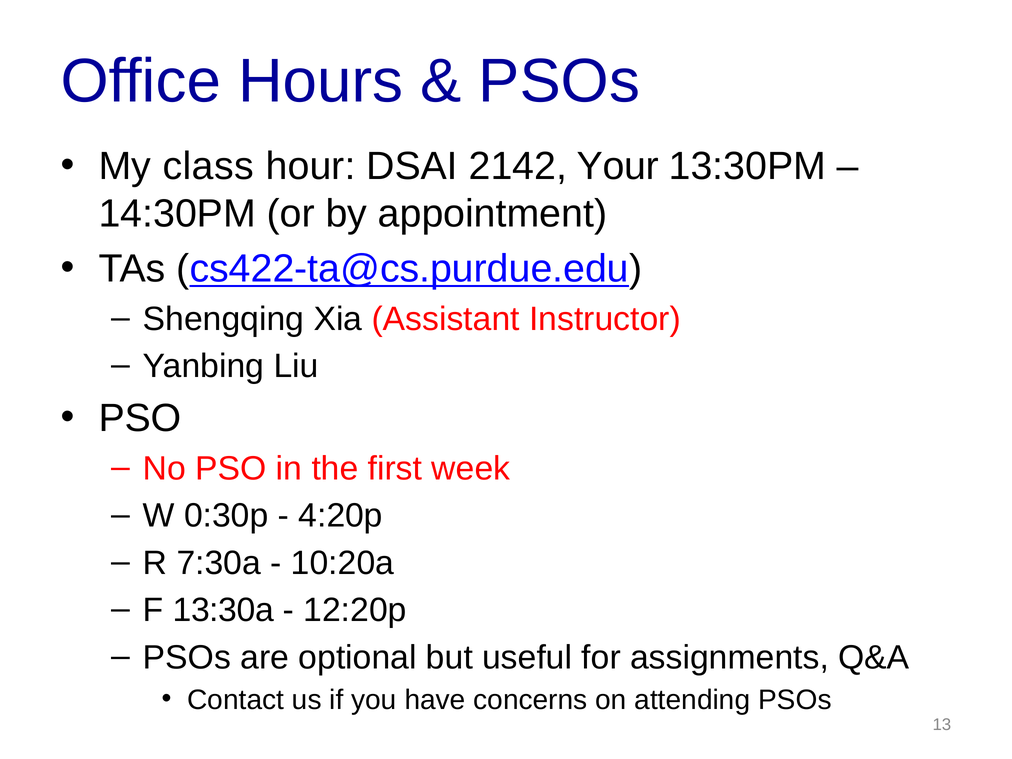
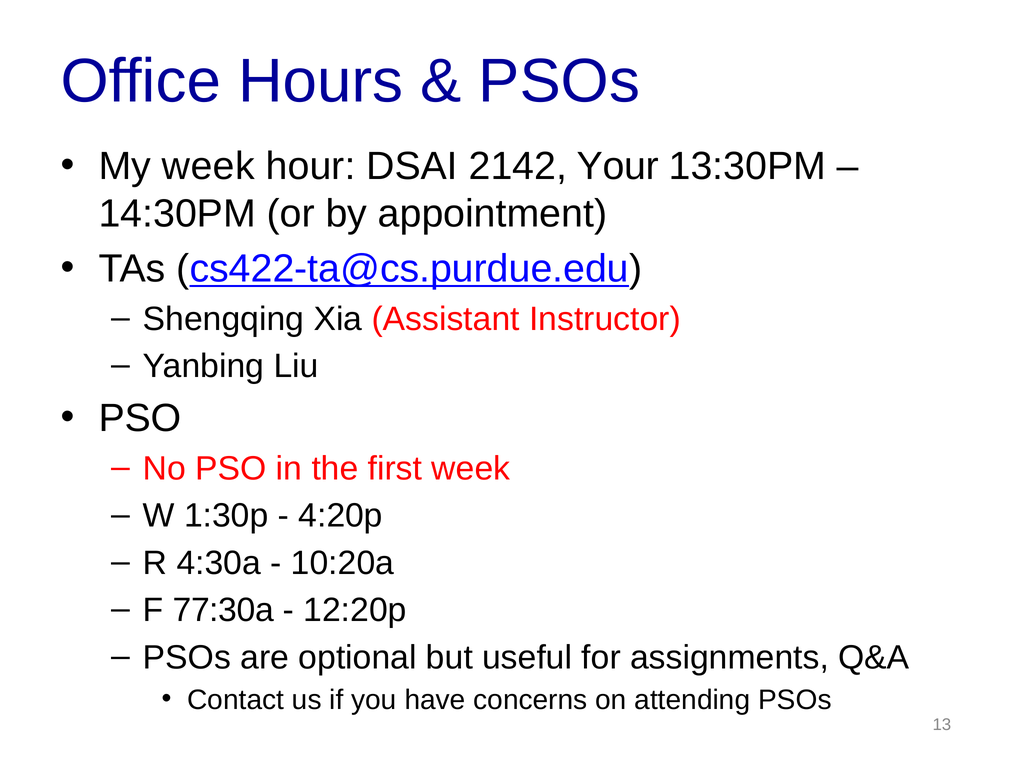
My class: class -> week
0:30p: 0:30p -> 1:30p
7:30a: 7:30a -> 4:30a
13:30a: 13:30a -> 77:30a
